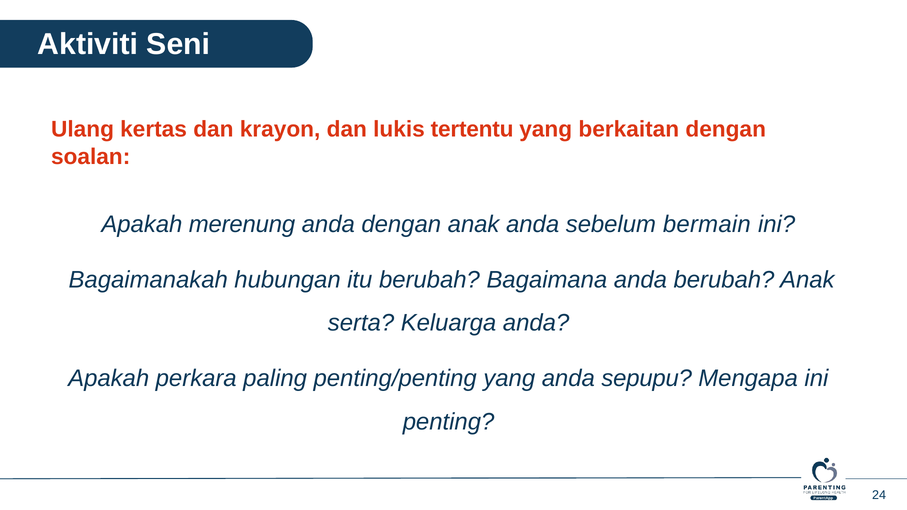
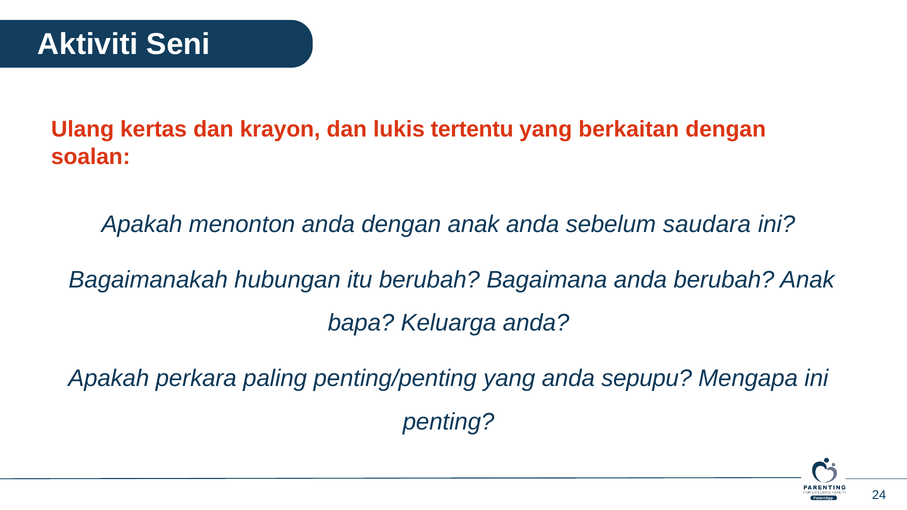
merenung: merenung -> menonton
bermain: bermain -> saudara
serta: serta -> bapa
